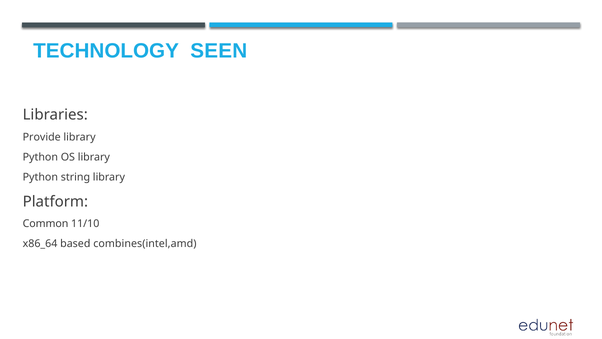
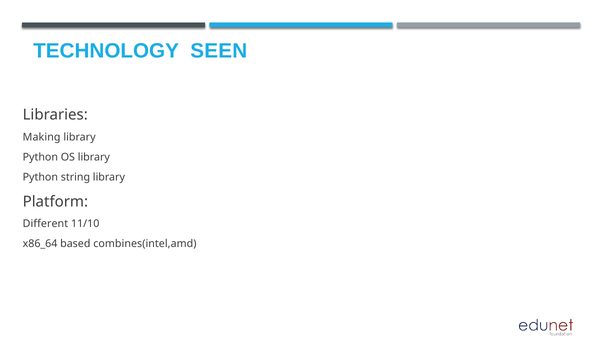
Provide: Provide -> Making
Common: Common -> Different
